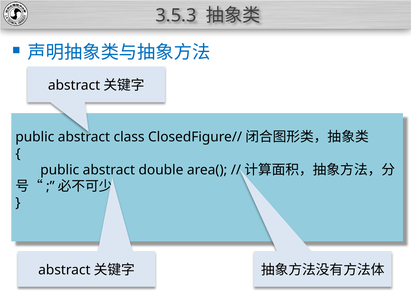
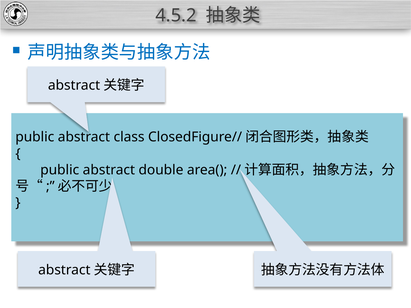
3.5.3: 3.5.3 -> 4.5.2
